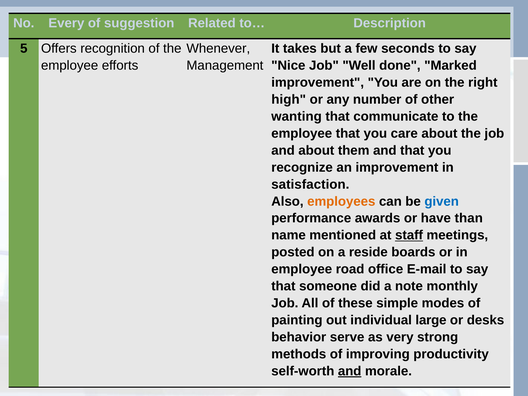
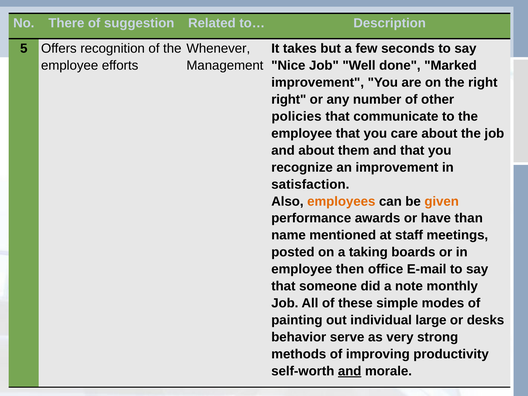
Every: Every -> There
high at (289, 99): high -> right
wanting: wanting -> policies
given colour: blue -> orange
staff underline: present -> none
reside: reside -> taking
road: road -> then
